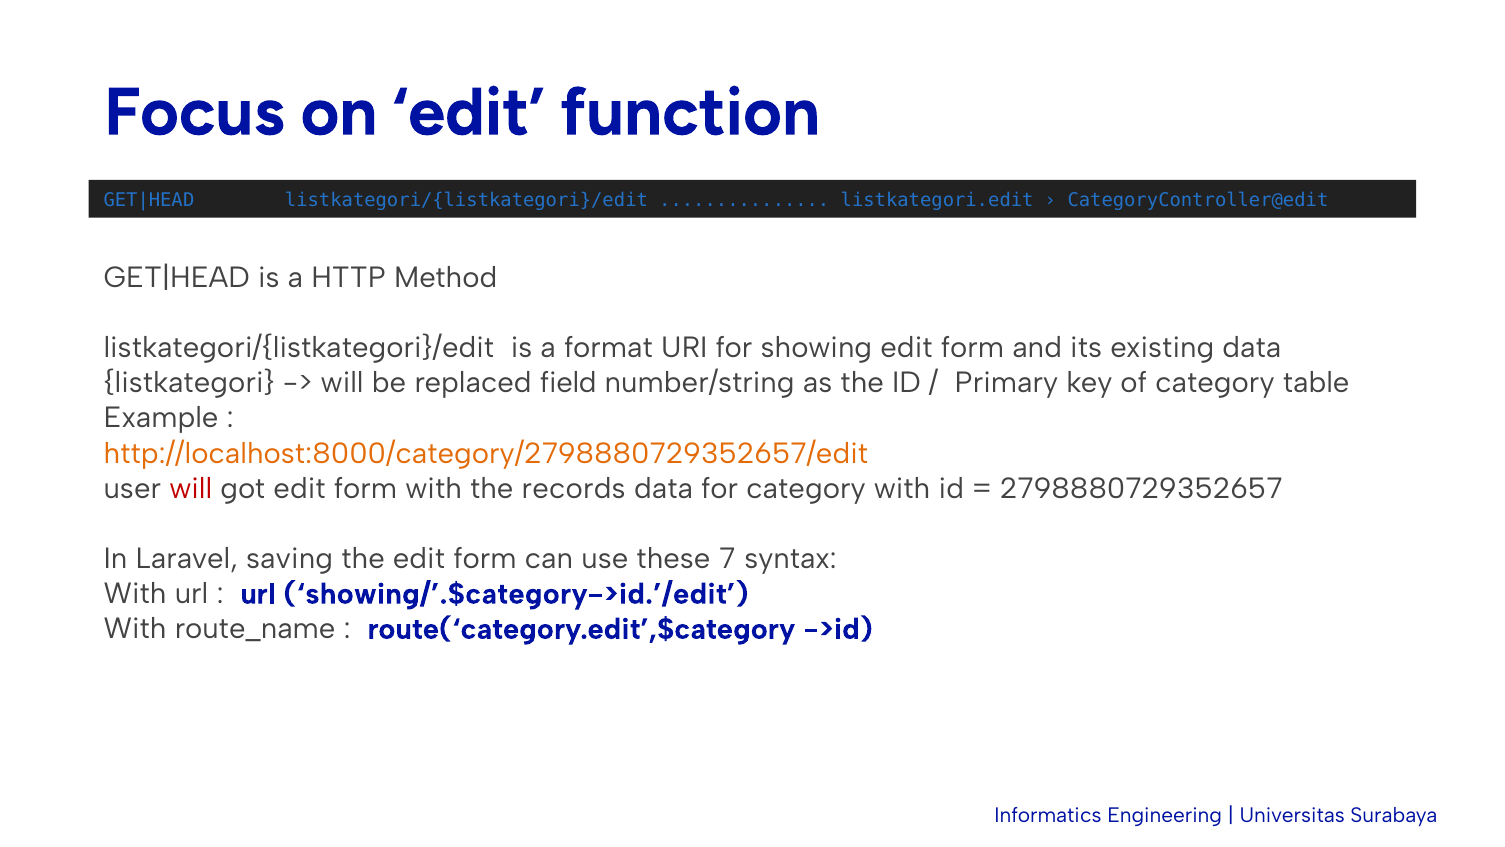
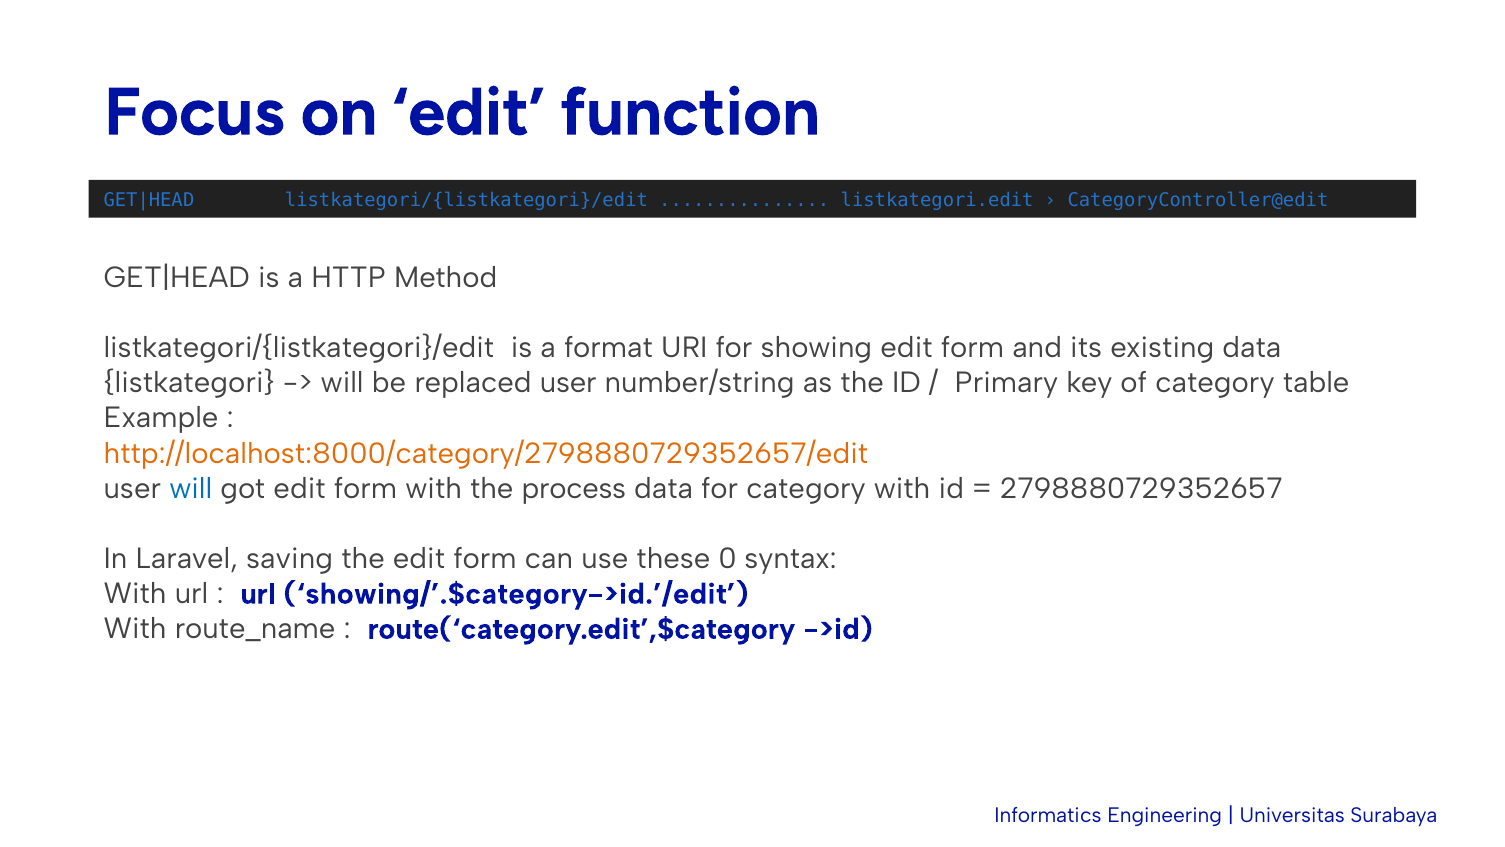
replaced field: field -> user
will at (191, 488) colour: red -> blue
records: records -> process
7: 7 -> 0
